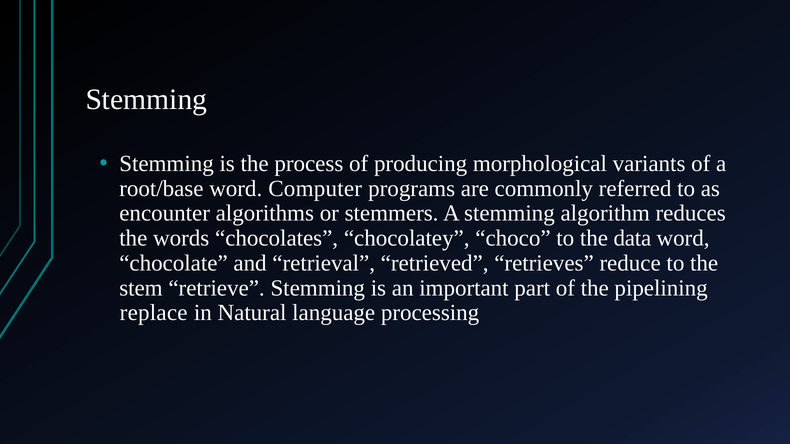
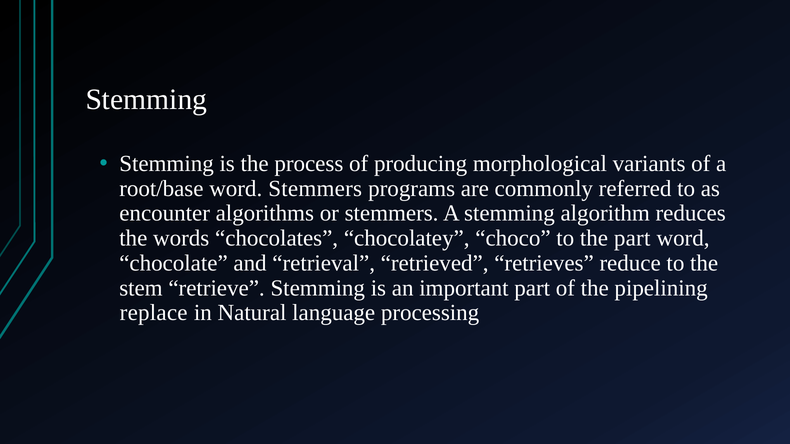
word Computer: Computer -> Stemmers
the data: data -> part
